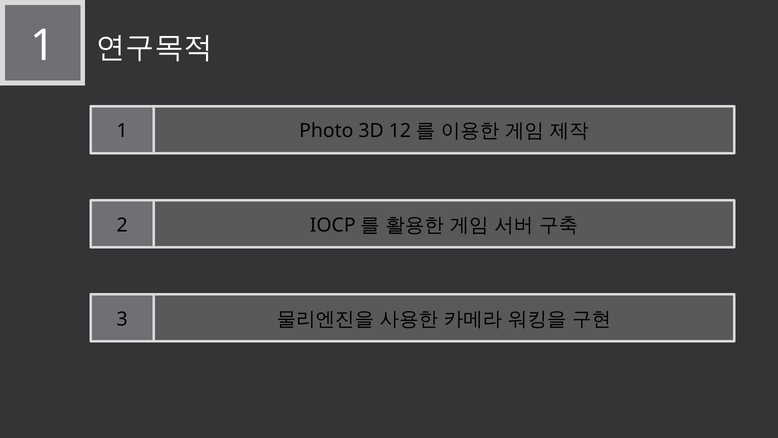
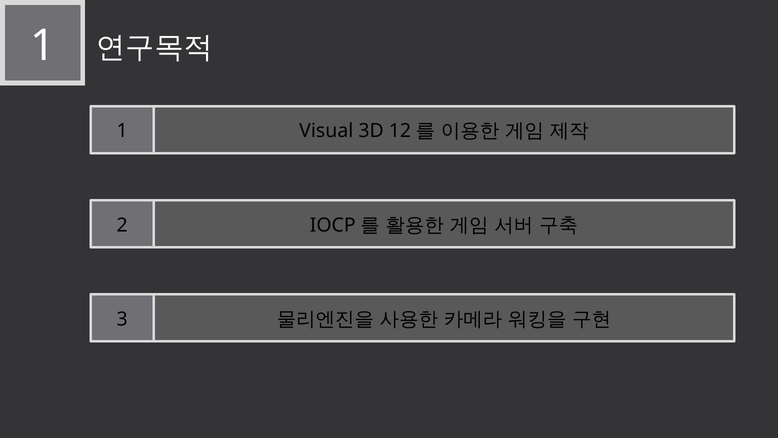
Photo: Photo -> Visual
